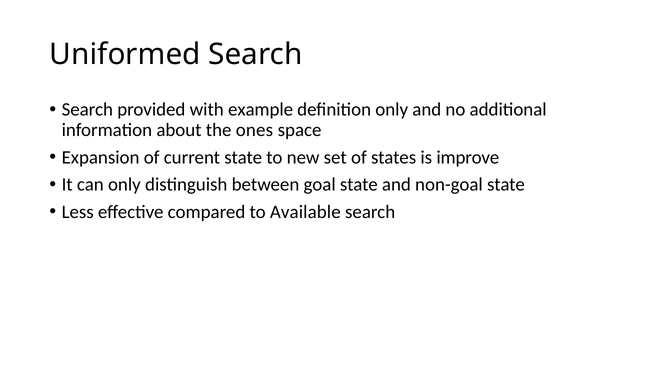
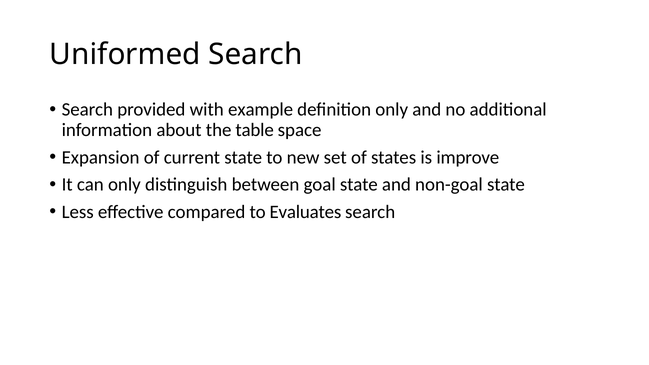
ones: ones -> table
Available: Available -> Evaluates
